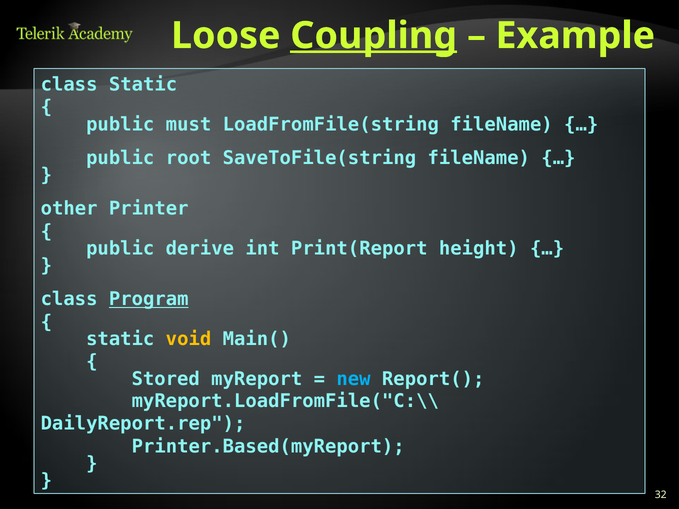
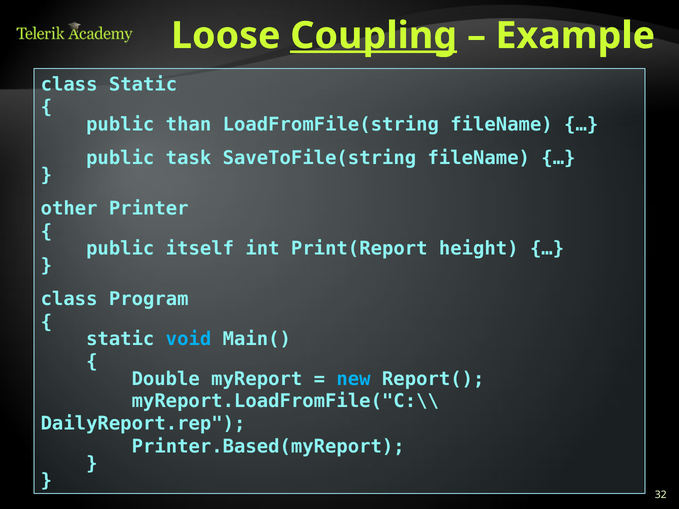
must: must -> than
root: root -> task
derive: derive -> itself
Program underline: present -> none
void colour: yellow -> light blue
Stored: Stored -> Double
